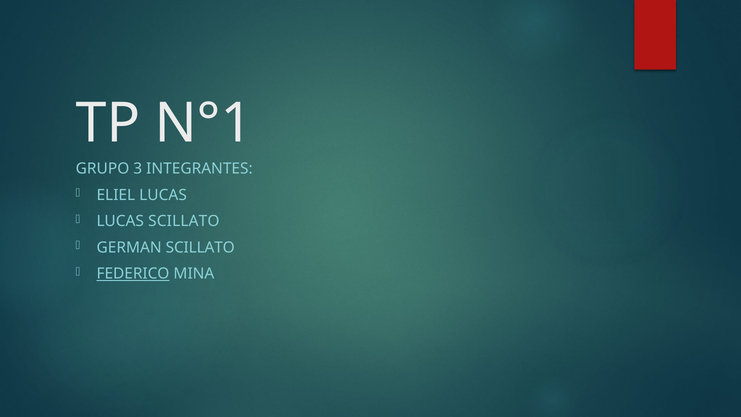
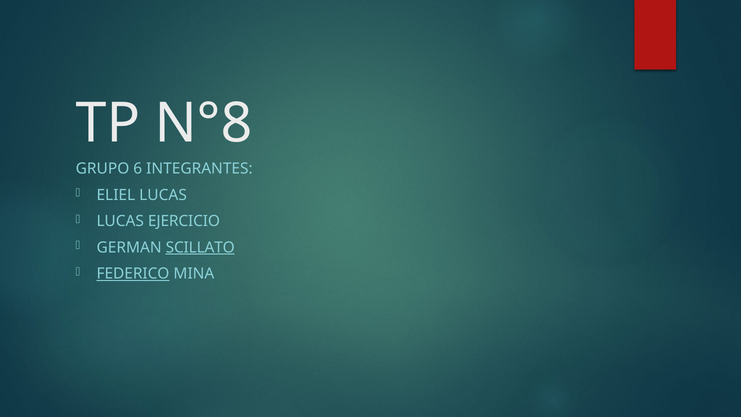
N°1: N°1 -> N°8
3: 3 -> 6
LUCAS SCILLATO: SCILLATO -> EJERCICIO
SCILLATO at (200, 247) underline: none -> present
